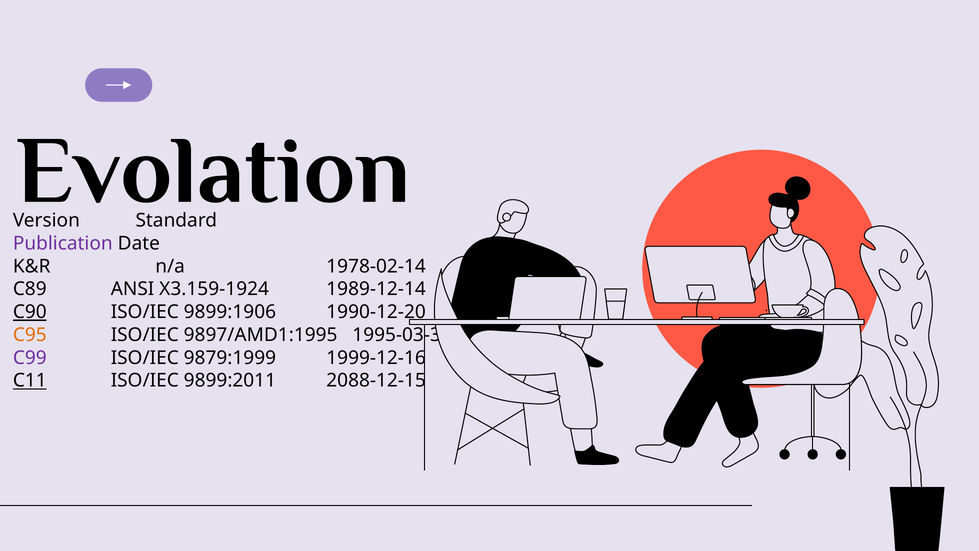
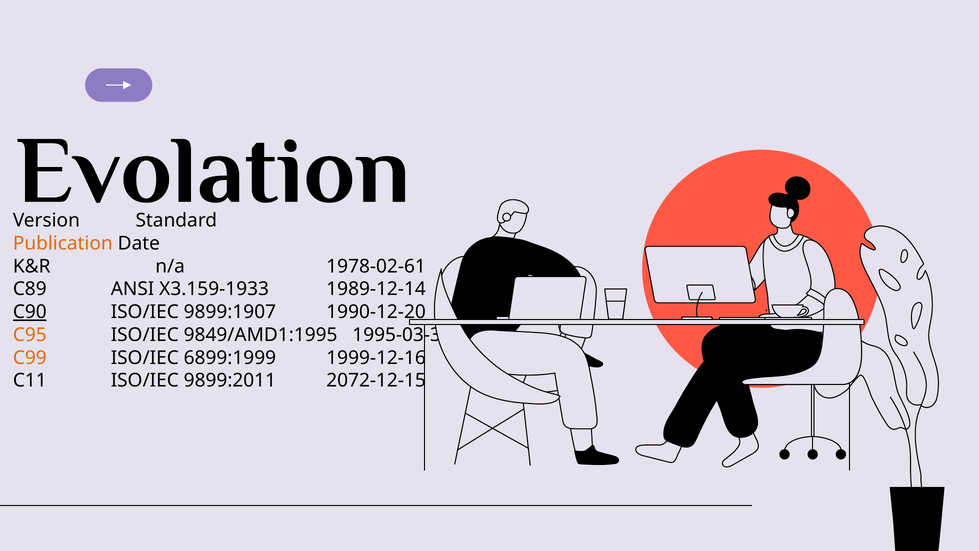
Publication colour: purple -> orange
1978-02-14: 1978-02-14 -> 1978-02-61
X3.159-1924: X3.159-1924 -> X3.159-1933
9899:1906: 9899:1906 -> 9899:1907
9897/AMD1:1995: 9897/AMD1:1995 -> 9849/AMD1:1995
C99 colour: purple -> orange
9879:1999: 9879:1999 -> 6899:1999
C11 underline: present -> none
2088-12-15: 2088-12-15 -> 2072-12-15
